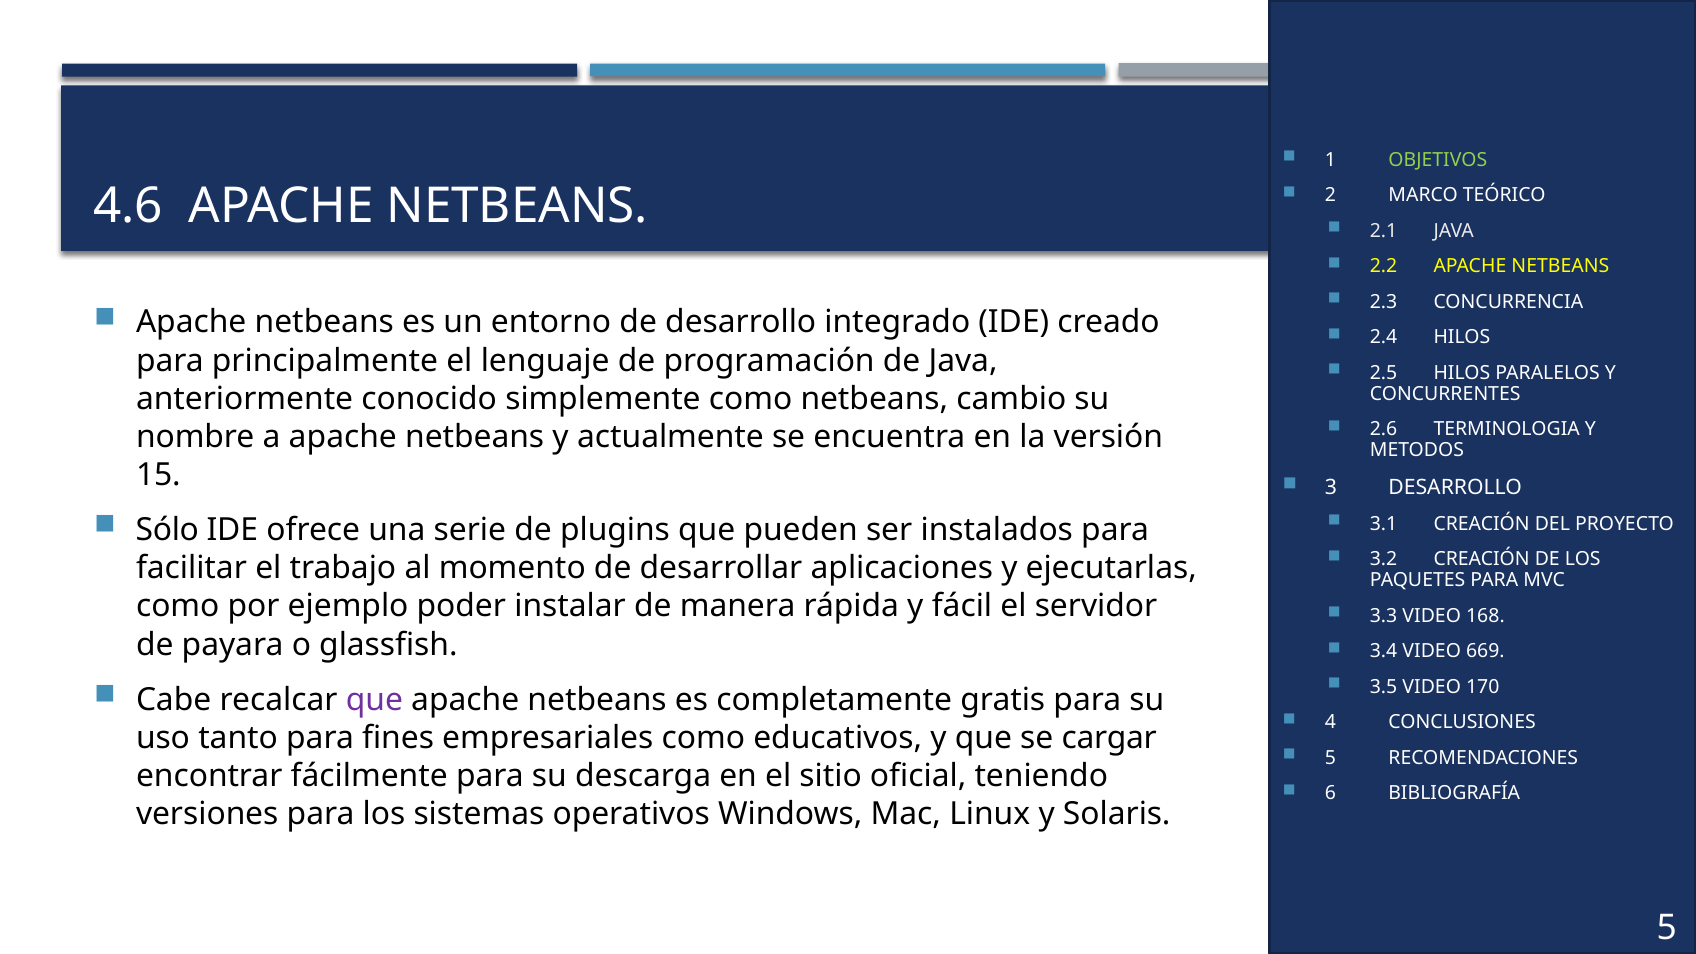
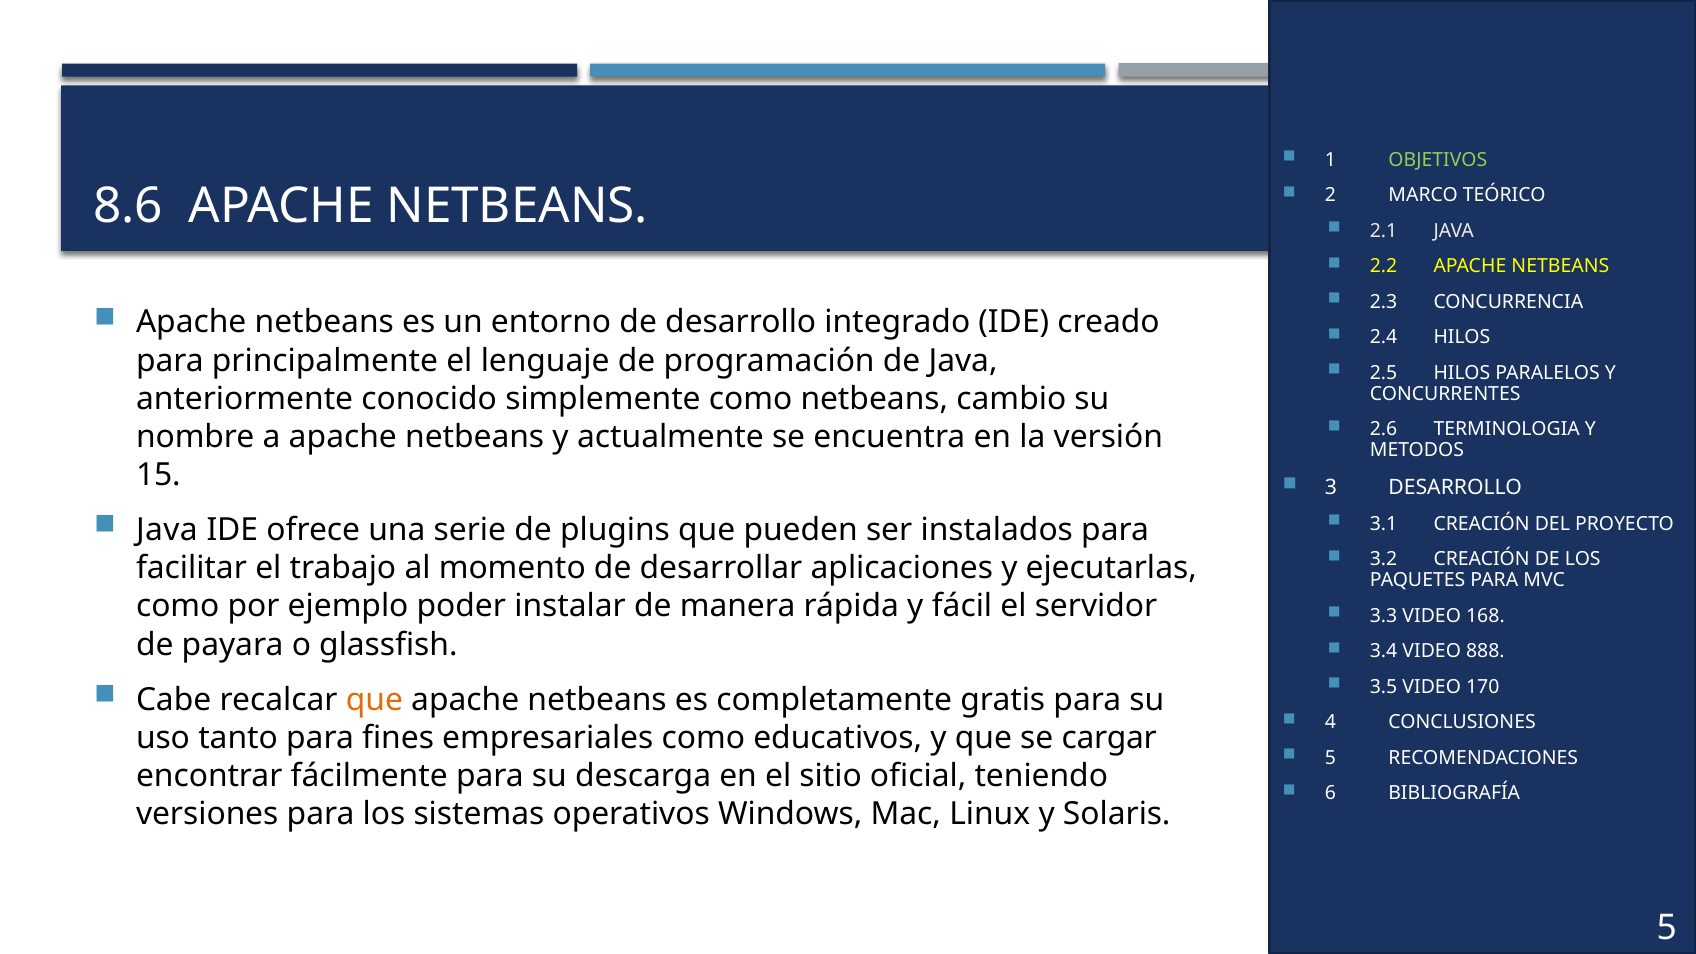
4.6: 4.6 -> 8.6
Sólo at (167, 530): Sólo -> Java
669: 669 -> 888
que at (374, 700) colour: purple -> orange
